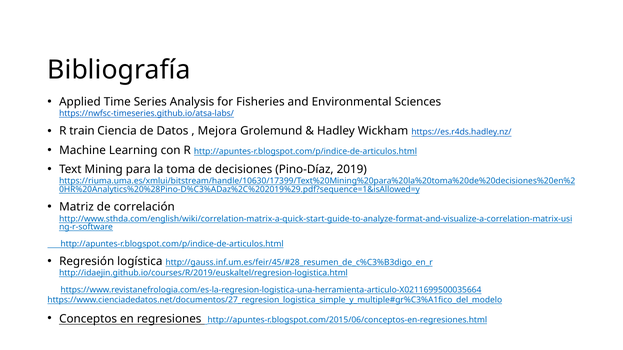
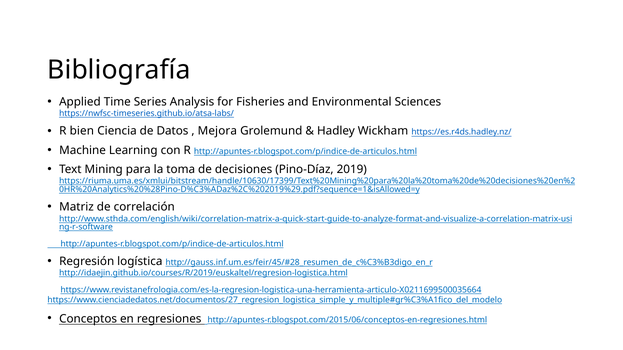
train: train -> bien
